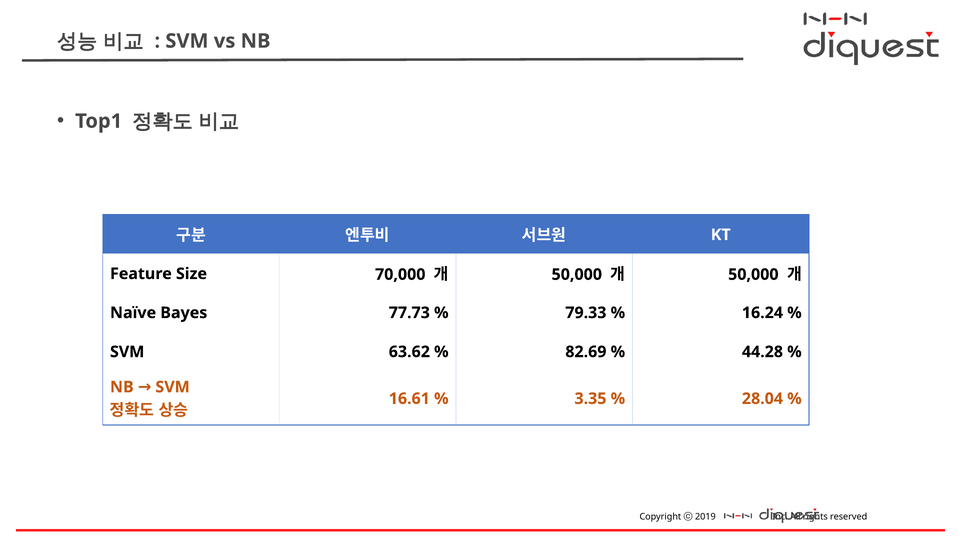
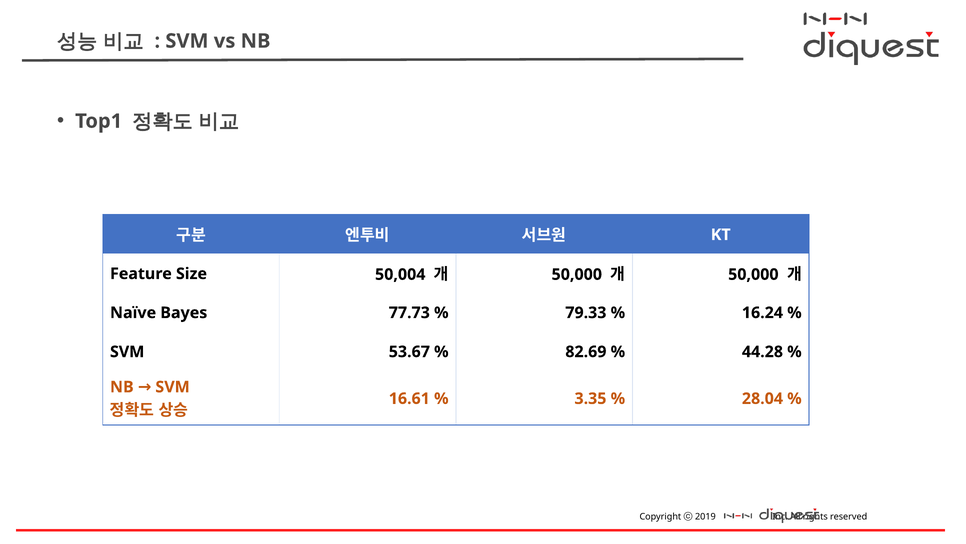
70,000: 70,000 -> 50,004
63.62: 63.62 -> 53.67
